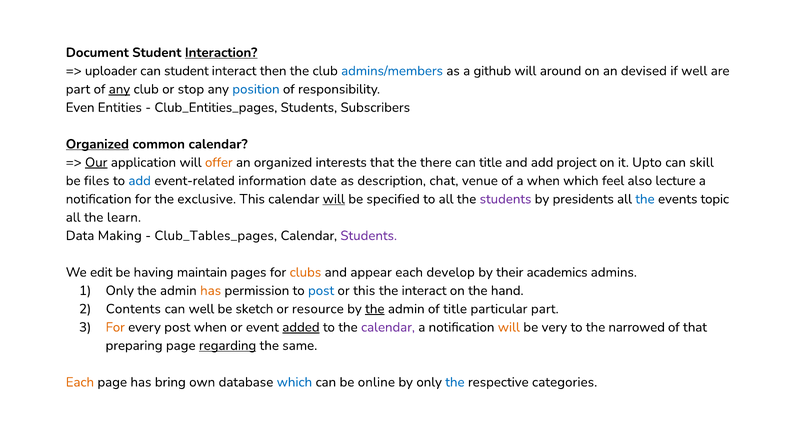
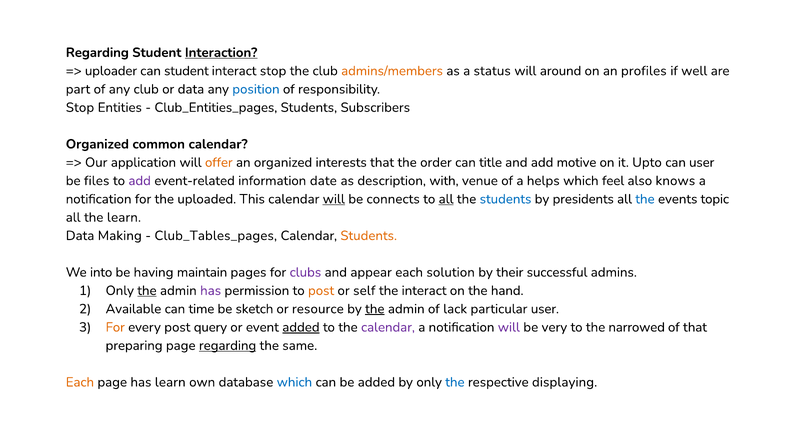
Document at (97, 53): Document -> Regarding
interact then: then -> stop
admins/members colour: blue -> orange
github: github -> status
devised: devised -> profiles
any at (119, 89) underline: present -> none
or stop: stop -> data
Even at (80, 108): Even -> Stop
Organized at (97, 144) underline: present -> none
Our underline: present -> none
there: there -> order
project: project -> motive
can skill: skill -> user
add at (140, 181) colour: blue -> purple
chat: chat -> with
a when: when -> helps
lecture: lecture -> knows
exclusive: exclusive -> uploaded
specified: specified -> connects
all at (446, 199) underline: none -> present
students at (506, 199) colour: purple -> blue
Students at (369, 236) colour: purple -> orange
edit: edit -> into
clubs colour: orange -> purple
develop: develop -> solution
academics: academics -> successful
the at (147, 291) underline: none -> present
has at (211, 291) colour: orange -> purple
post at (321, 291) colour: blue -> orange
or this: this -> self
Contents: Contents -> Available
can well: well -> time
of title: title -> lack
particular part: part -> user
post when: when -> query
will at (509, 327) colour: orange -> purple
has bring: bring -> learn
be online: online -> added
categories: categories -> displaying
